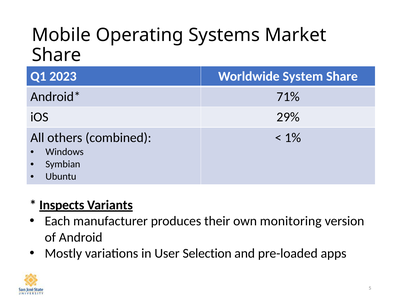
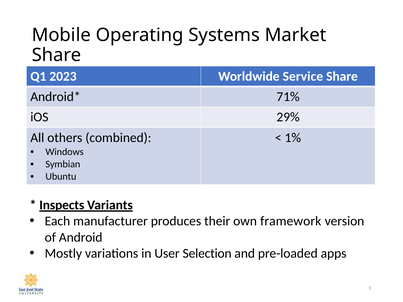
System: System -> Service
monitoring: monitoring -> framework
